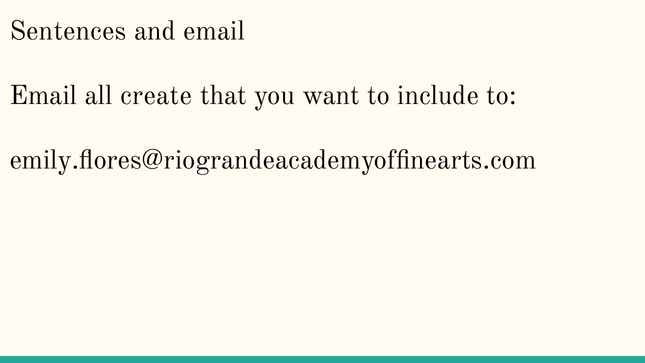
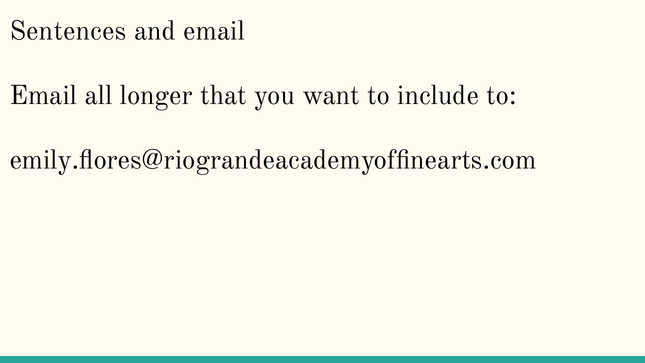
create: create -> longer
